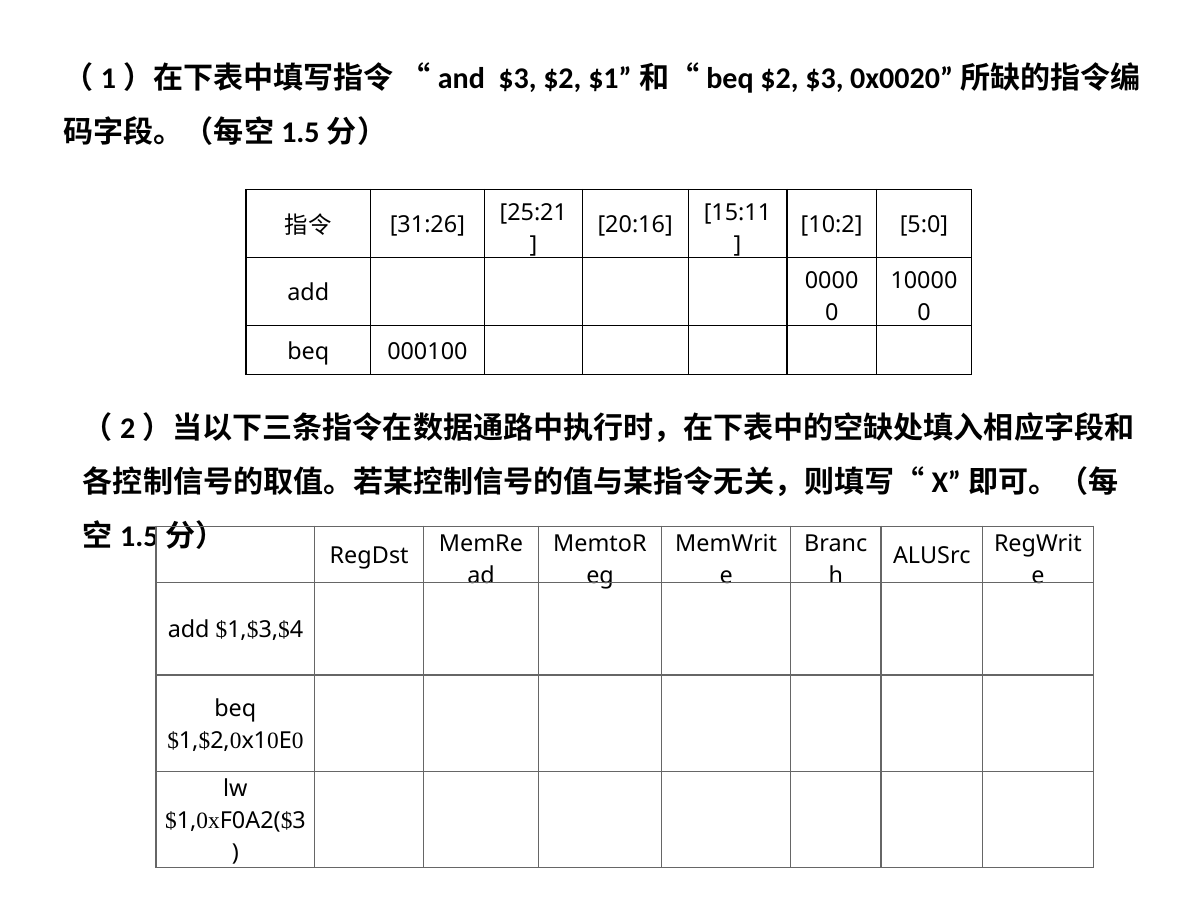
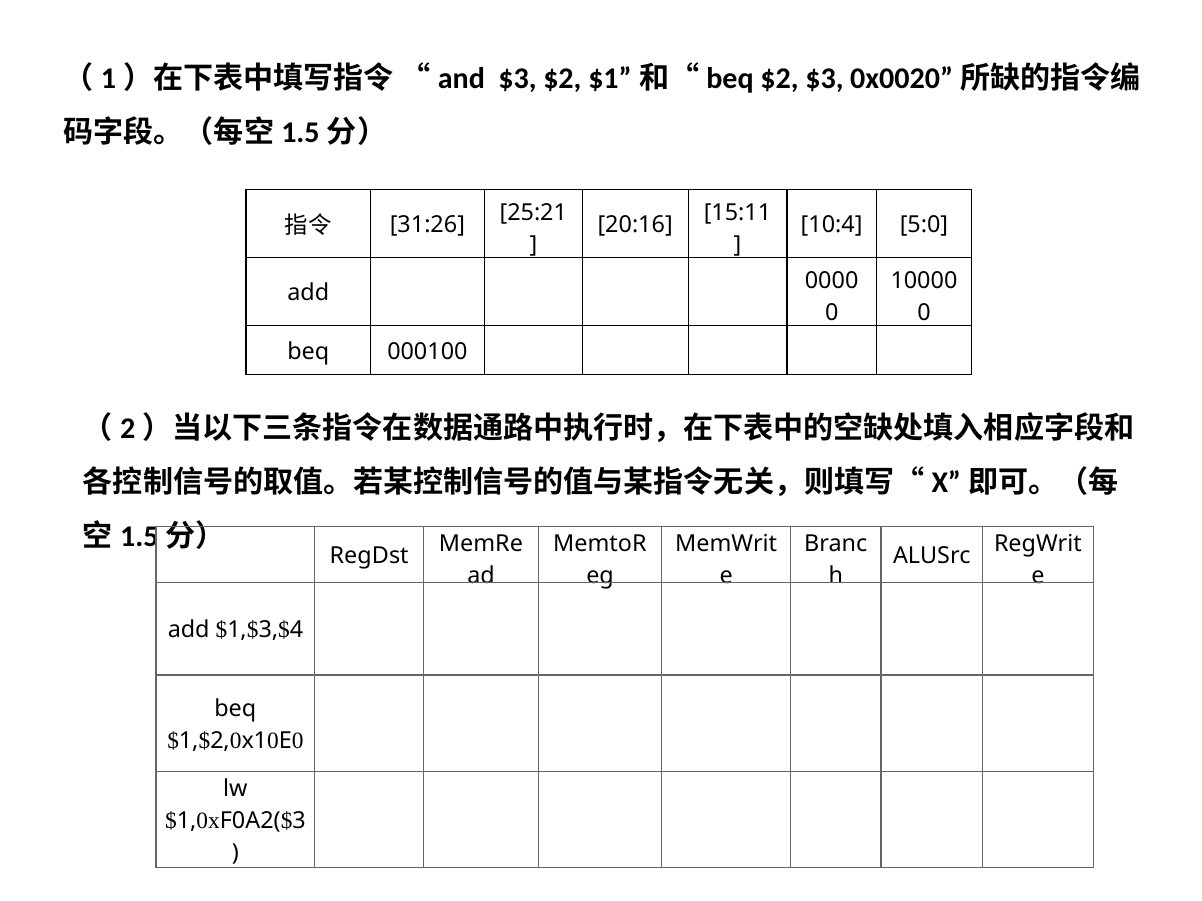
10:2: 10:2 -> 10:4
